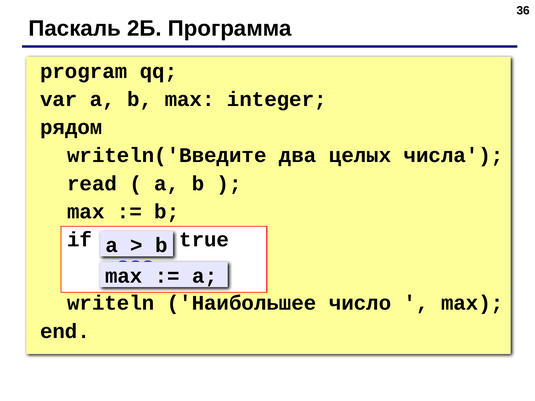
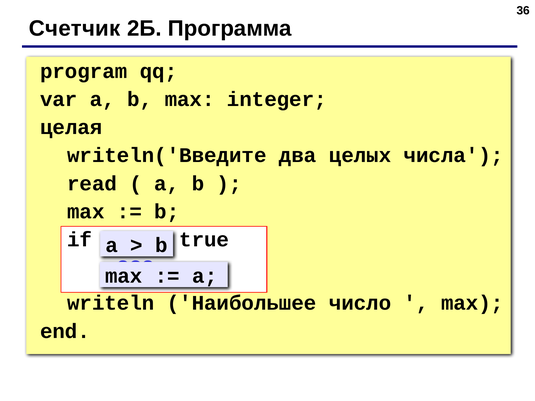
Паскаль: Паскаль -> Счетчик
рядом: рядом -> целая
